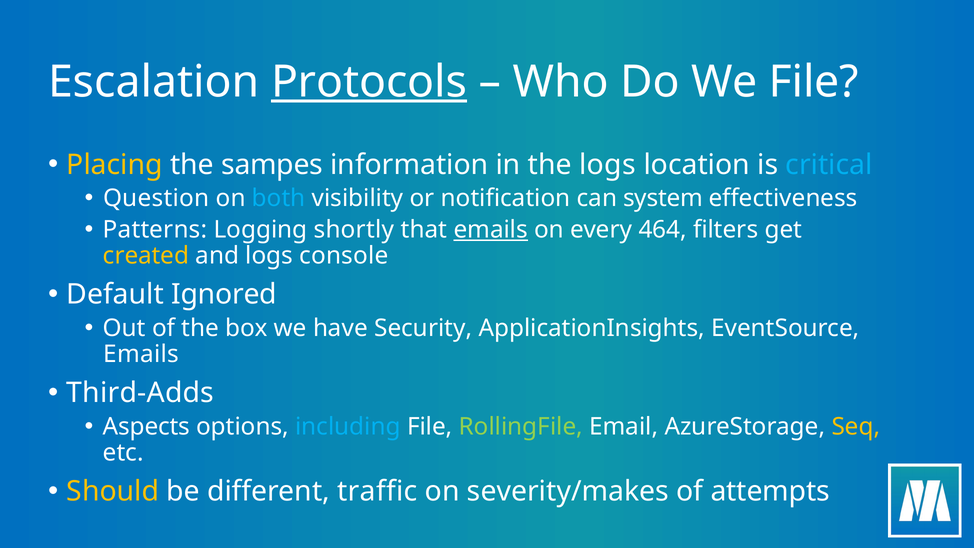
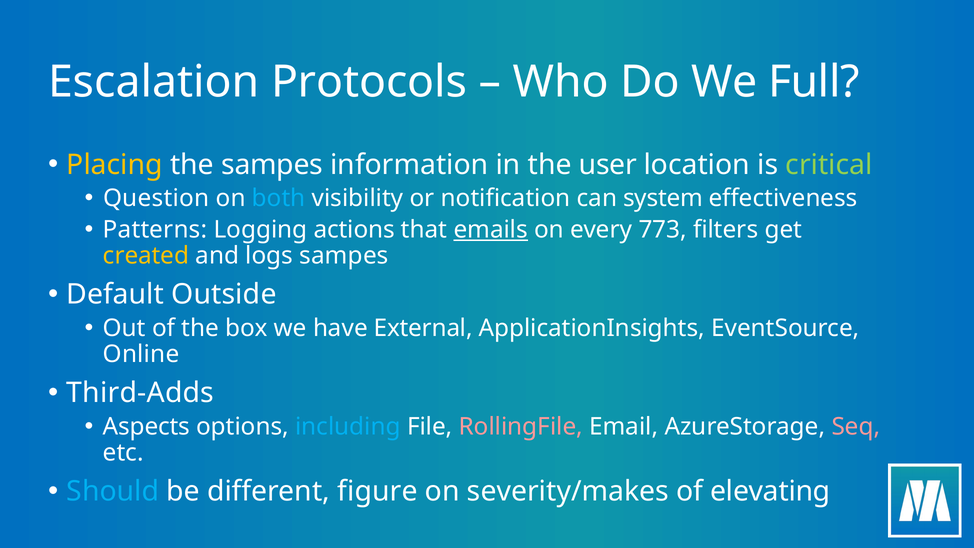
Protocols underline: present -> none
We File: File -> Full
the logs: logs -> user
critical colour: light blue -> light green
shortly: shortly -> actions
464: 464 -> 773
logs console: console -> sampes
Ignored: Ignored -> Outside
Security: Security -> External
Emails at (141, 354): Emails -> Online
RollingFile colour: light green -> pink
Seq colour: yellow -> pink
Should colour: yellow -> light blue
traffic: traffic -> figure
attempts: attempts -> elevating
